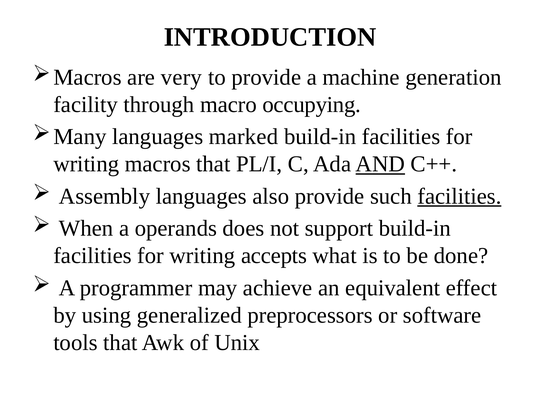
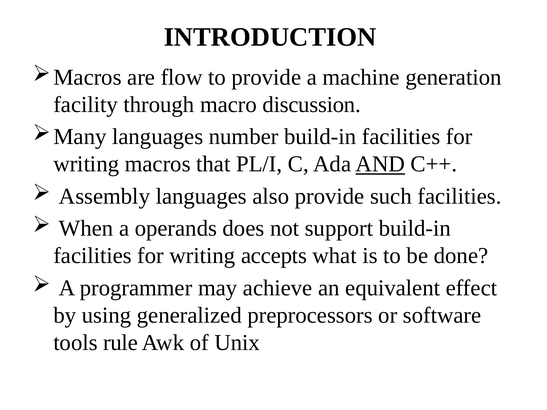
very: very -> flow
occupying: occupying -> discussion
marked: marked -> number
facilities at (459, 196) underline: present -> none
tools that: that -> rule
